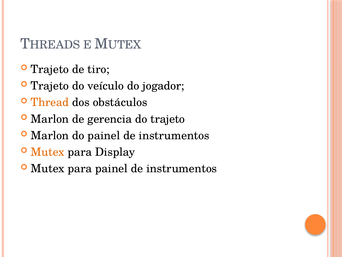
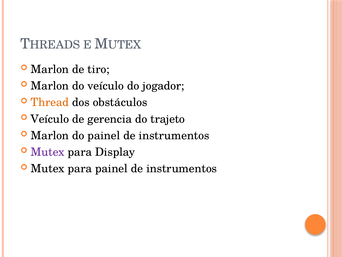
Trajeto at (50, 69): Trajeto -> Marlon
Trajeto at (50, 86): Trajeto -> Marlon
Marlon at (50, 119): Marlon -> Veículo
Mutex at (48, 152) colour: orange -> purple
